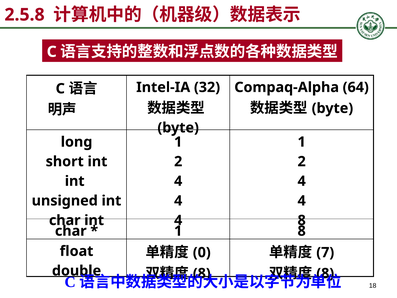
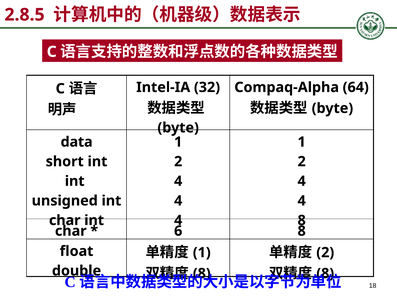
2.5.8: 2.5.8 -> 2.8.5
long: long -> data
1 at (178, 231): 1 -> 6
0 at (202, 252): 0 -> 1
7 at (325, 252): 7 -> 2
